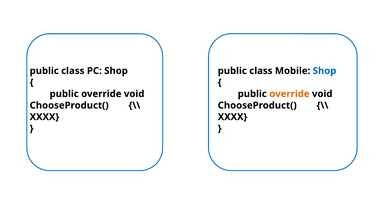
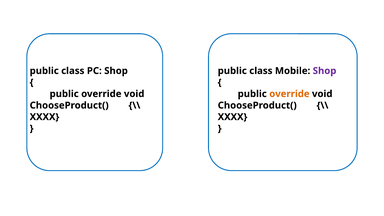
Shop at (325, 71) colour: blue -> purple
